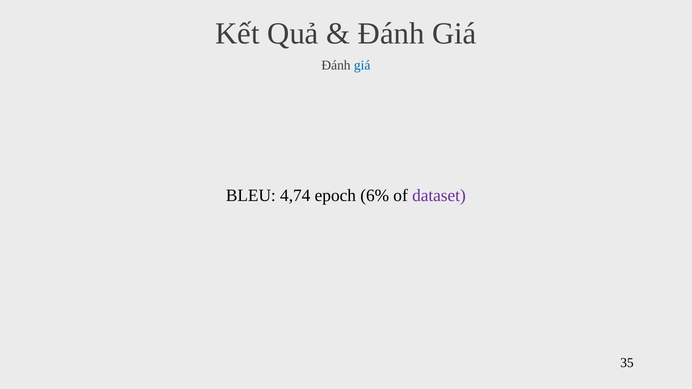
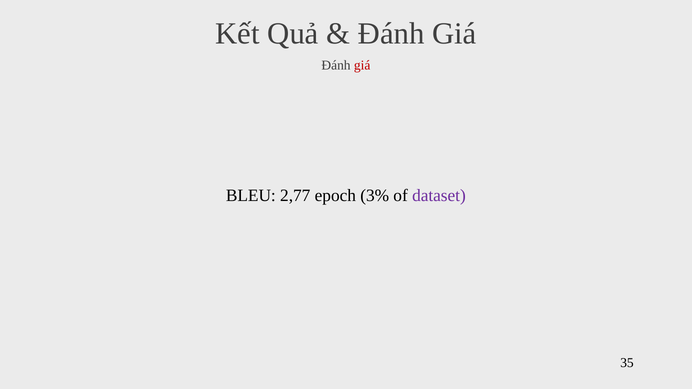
giá at (362, 65) colour: blue -> red
4,74: 4,74 -> 2,77
6%: 6% -> 3%
